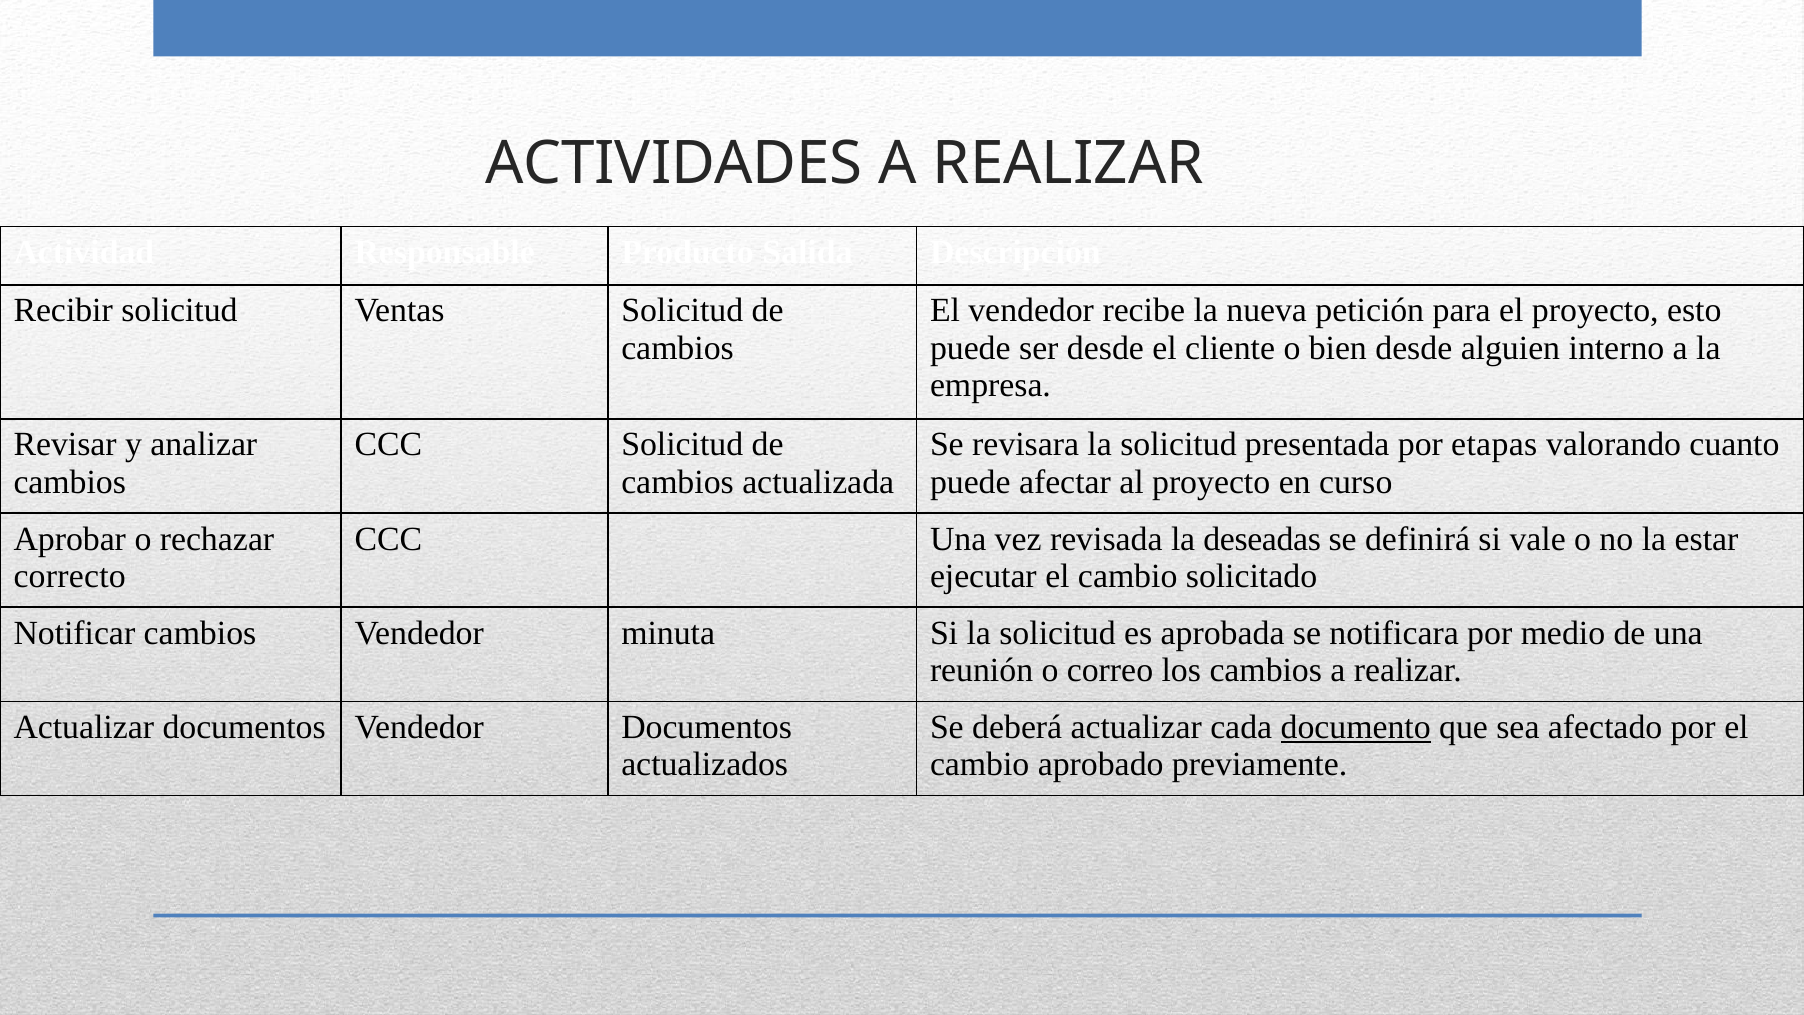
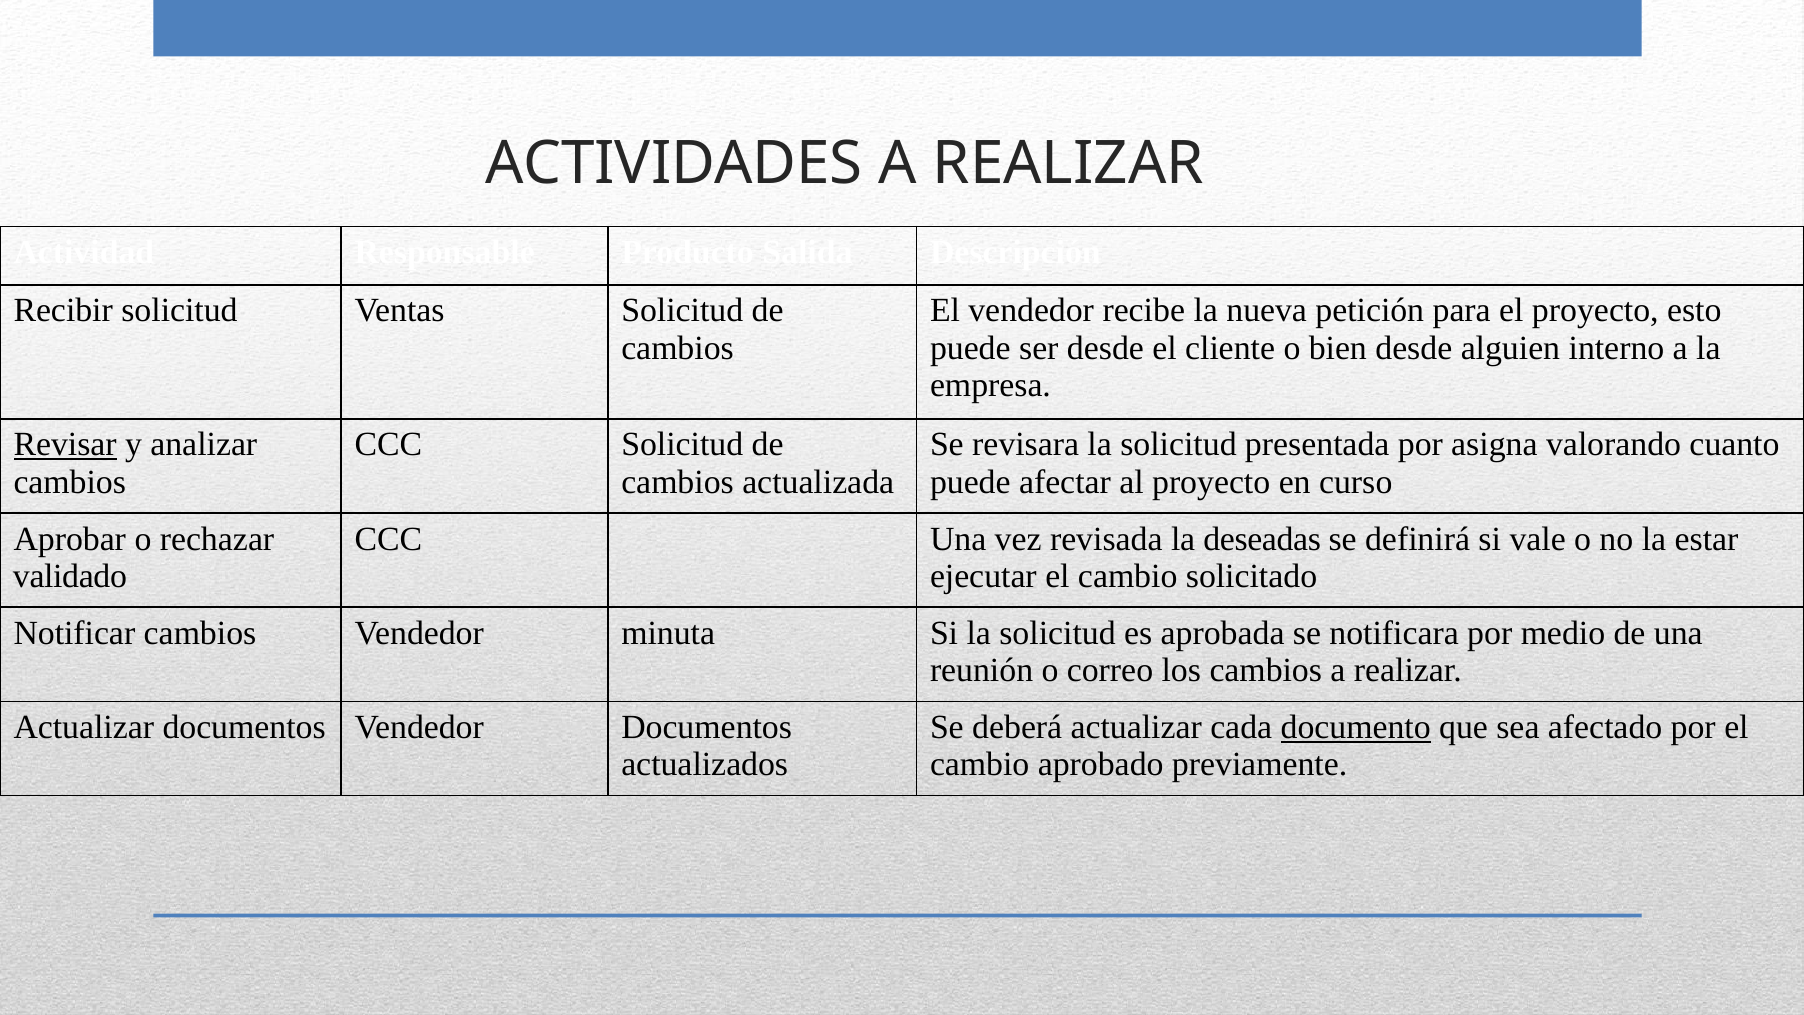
Revisar underline: none -> present
etapas: etapas -> asigna
correcto: correcto -> validado
